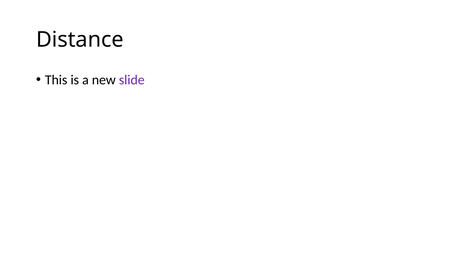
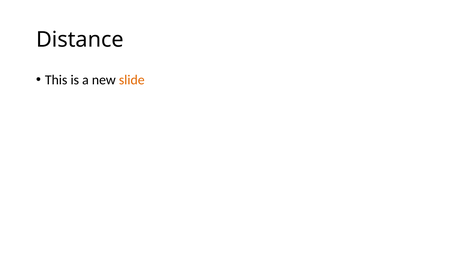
slide colour: purple -> orange
